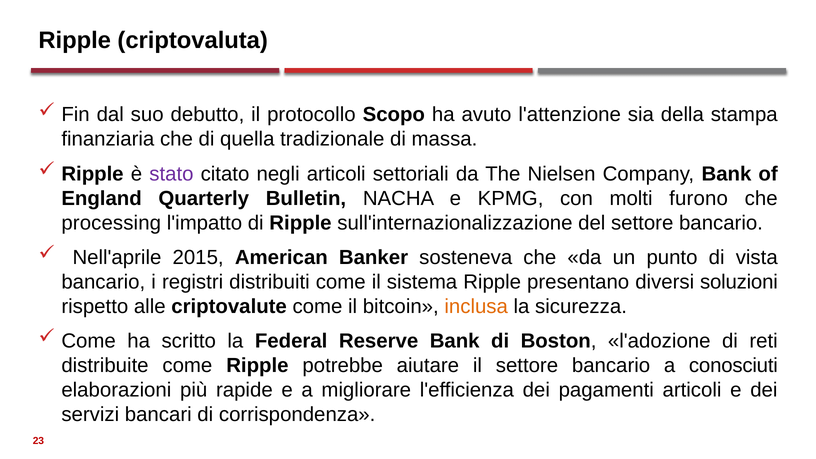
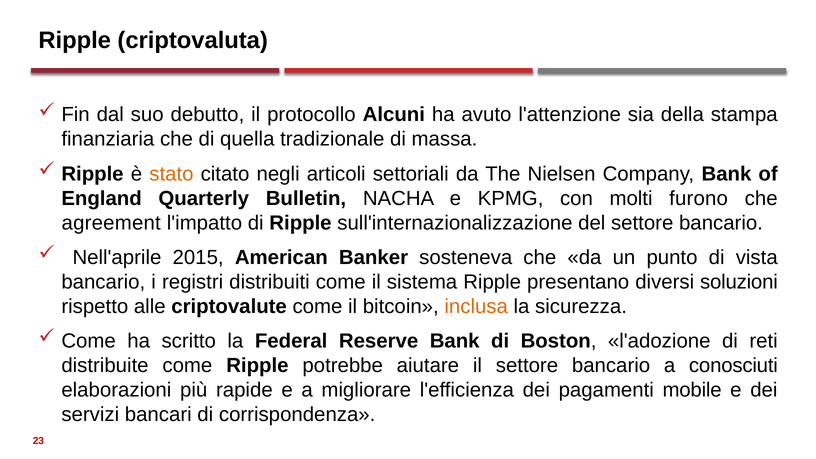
Scopo: Scopo -> Alcuni
stato colour: purple -> orange
processing: processing -> agreement
pagamenti articoli: articoli -> mobile
